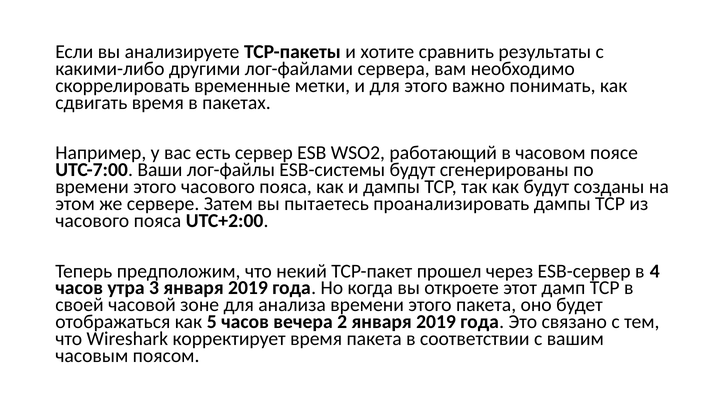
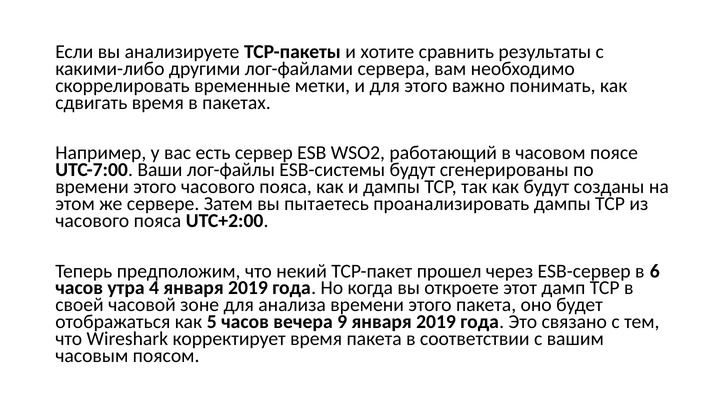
4: 4 -> 6
3: 3 -> 4
2: 2 -> 9
